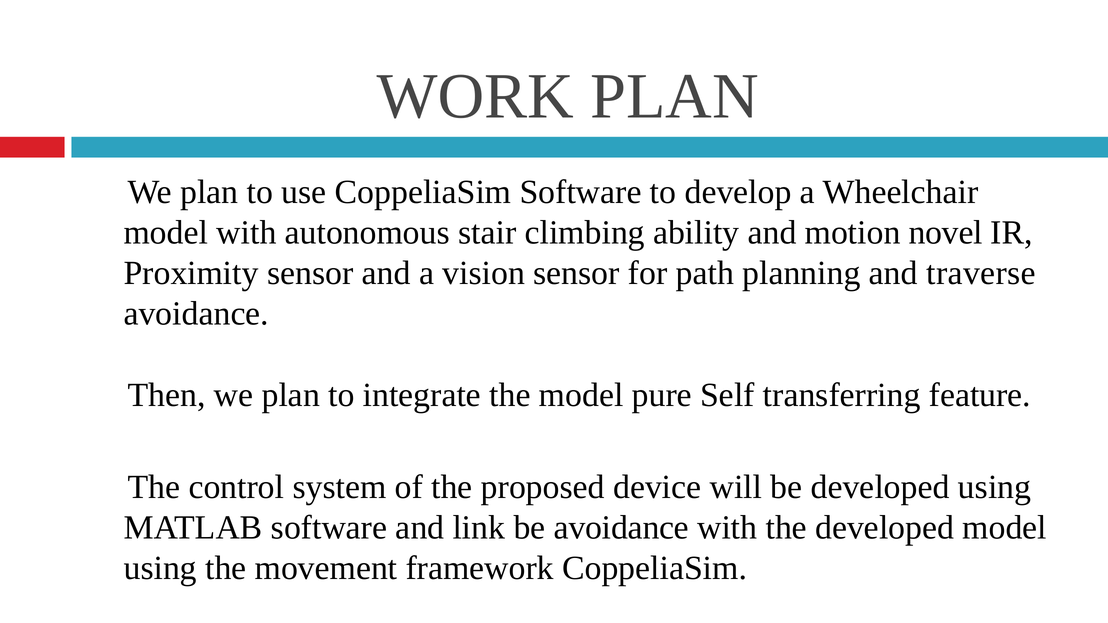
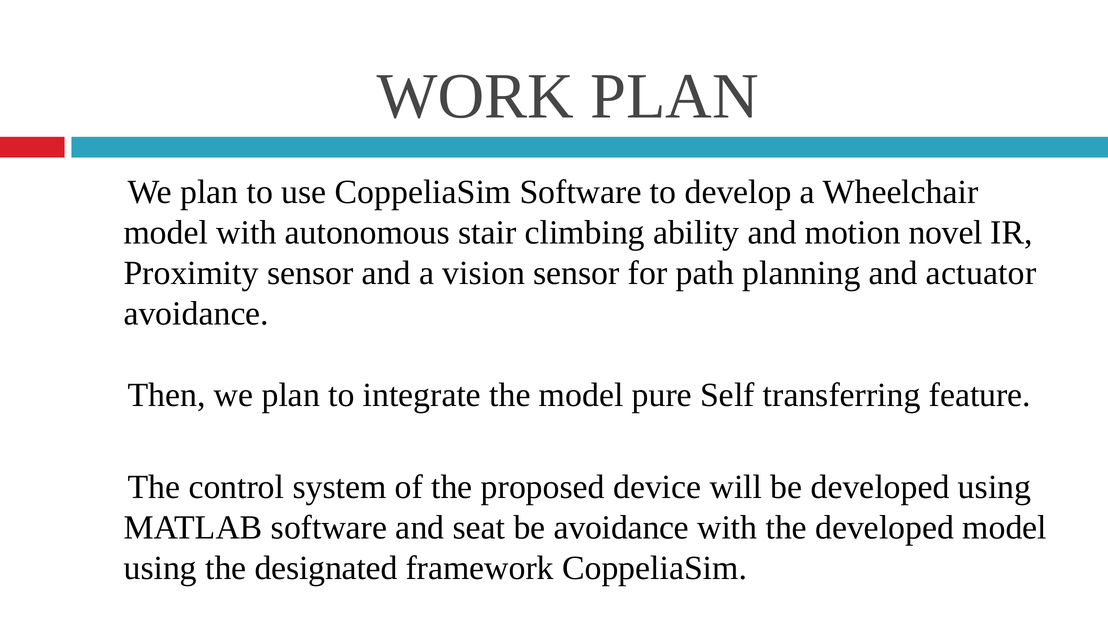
traverse: traverse -> actuator
link: link -> seat
movement: movement -> designated
